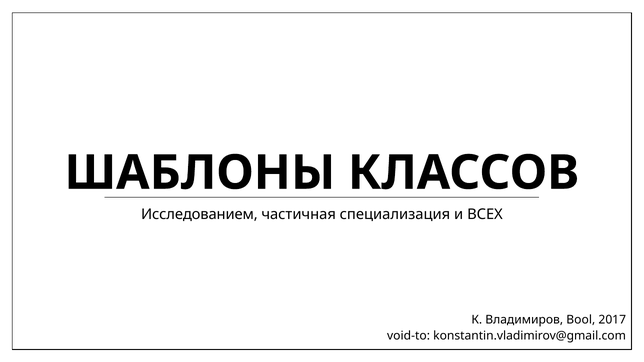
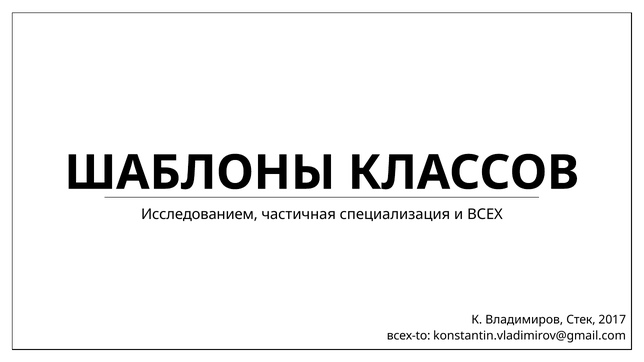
Bool: Bool -> Стек
void-to: void-to -> всех-to
